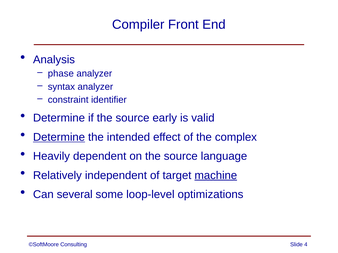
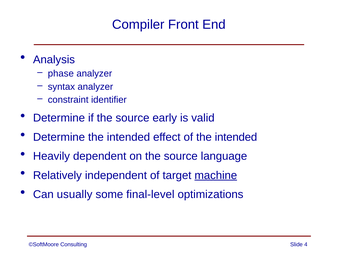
Determine at (59, 137) underline: present -> none
of the complex: complex -> intended
several: several -> usually
loop-level: loop-level -> final-level
